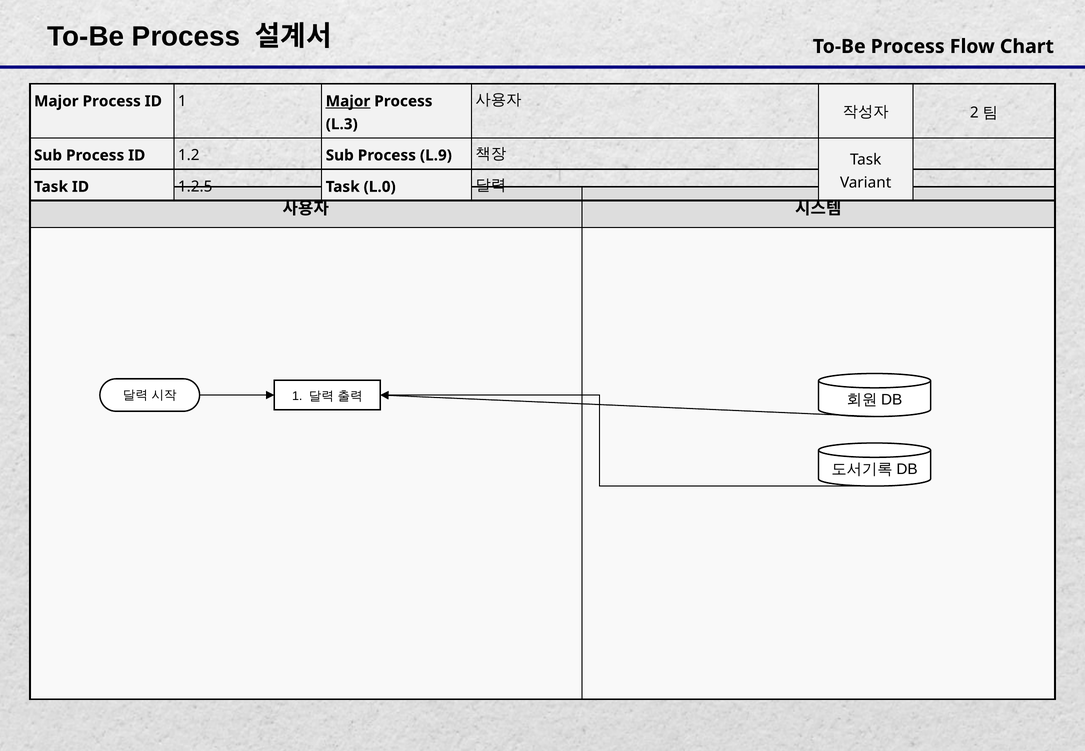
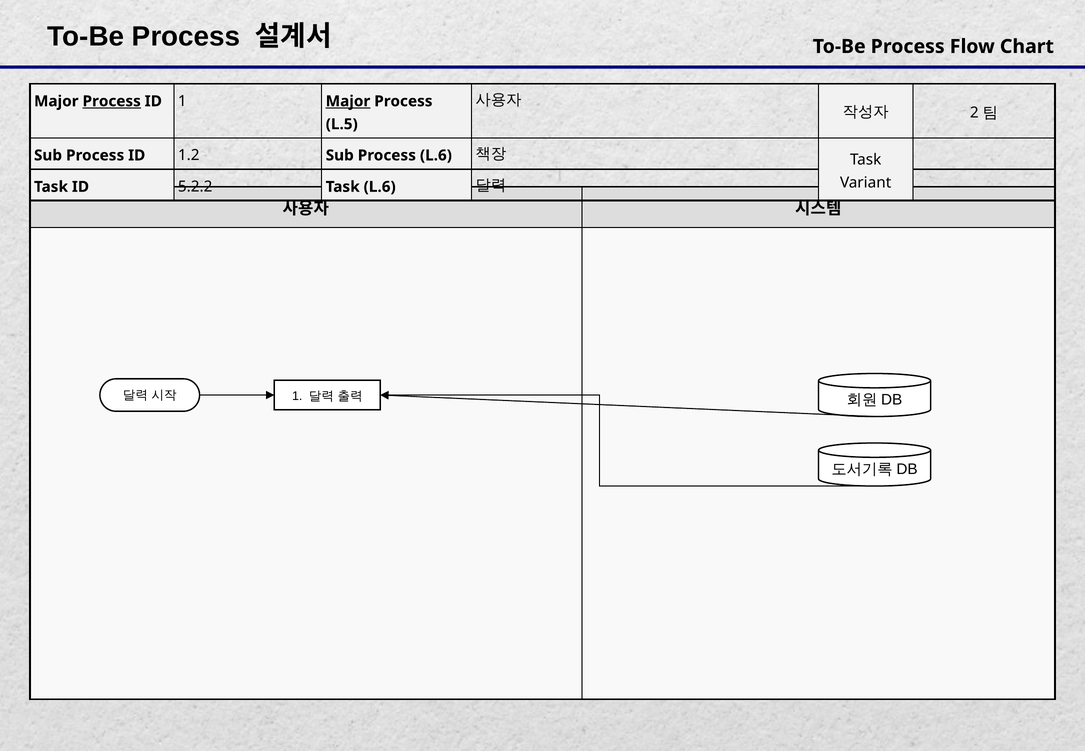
Process at (112, 101) underline: none -> present
L.3: L.3 -> L.5
Process L.9: L.9 -> L.6
1.2.5: 1.2.5 -> 5.2.2
Task L.0: L.0 -> L.6
